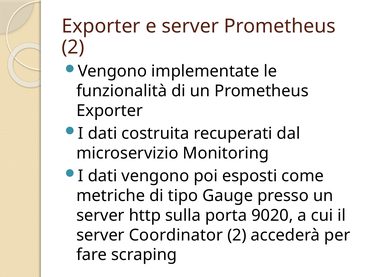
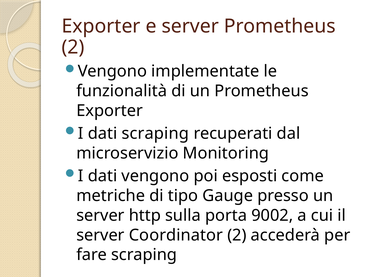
dati costruita: costruita -> scraping
9020: 9020 -> 9002
